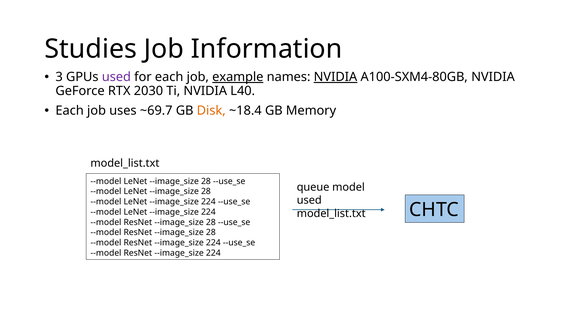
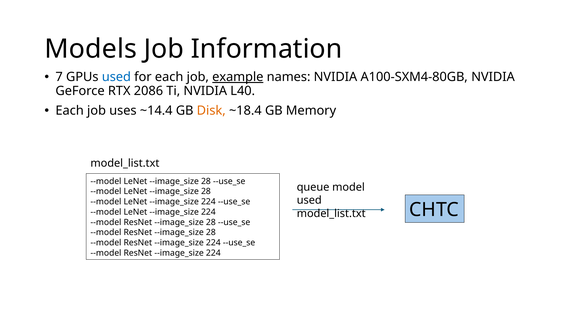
Studies: Studies -> Models
3: 3 -> 7
used at (116, 77) colour: purple -> blue
NVIDIA at (335, 77) underline: present -> none
2030: 2030 -> 2086
~69.7: ~69.7 -> ~14.4
